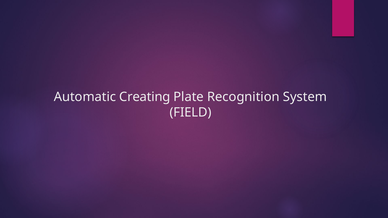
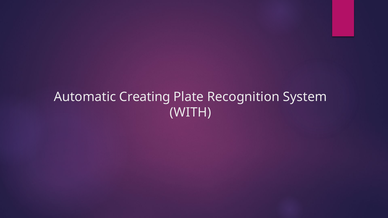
FIELD: FIELD -> WITH
